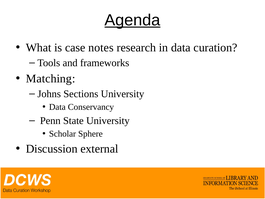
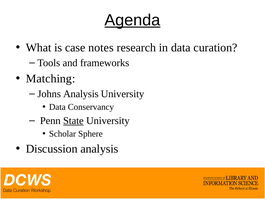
Johns Sections: Sections -> Analysis
State underline: none -> present
Discussion external: external -> analysis
